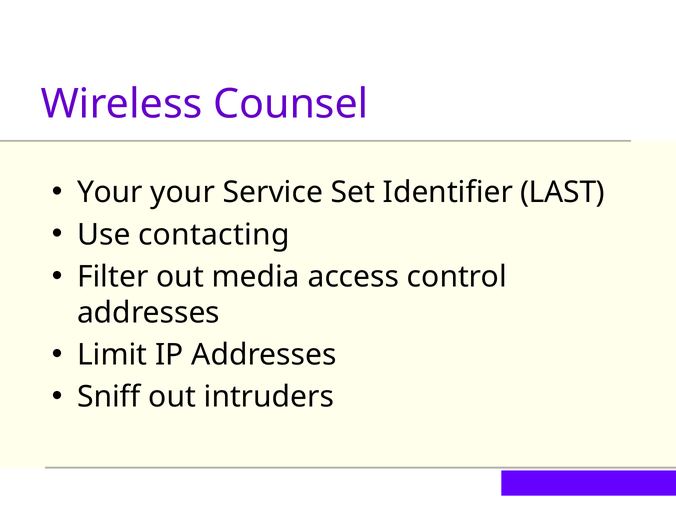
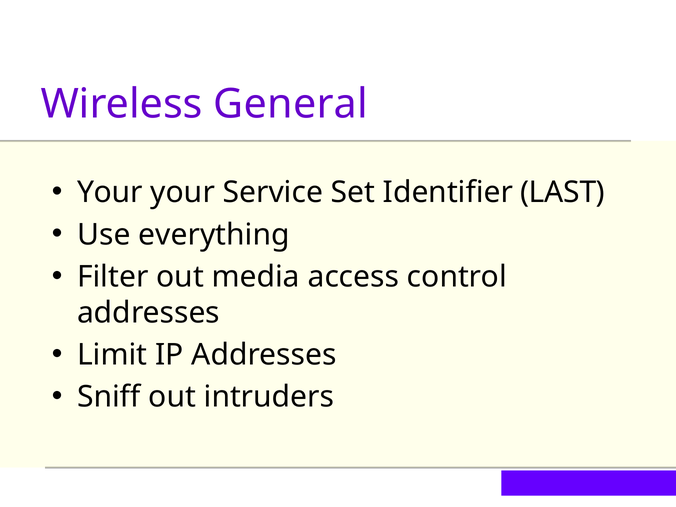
Counsel: Counsel -> General
contacting: contacting -> everything
